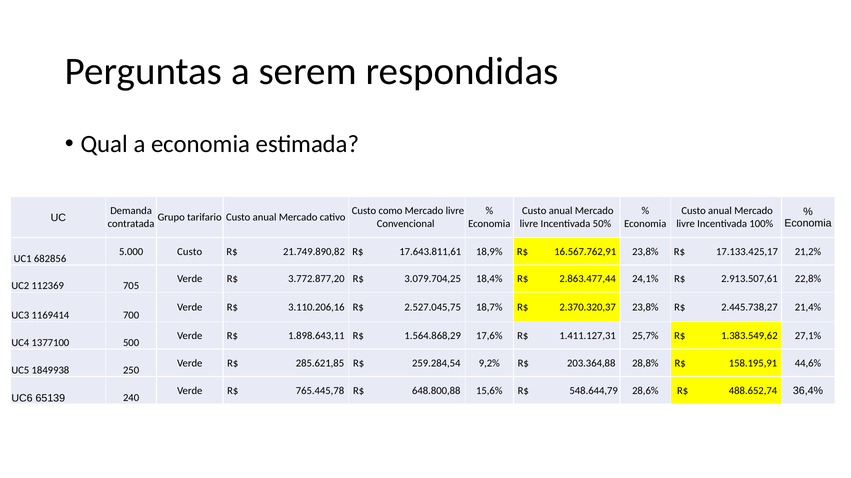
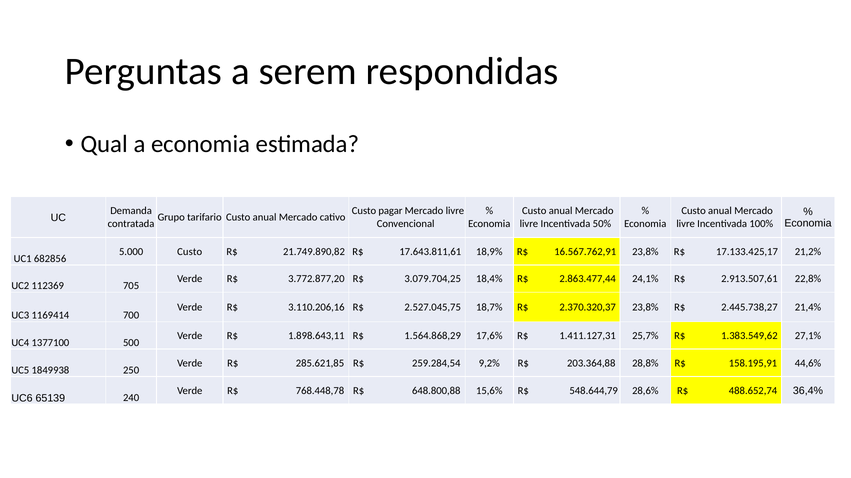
como: como -> pagar
765.445,78: 765.445,78 -> 768.448,78
